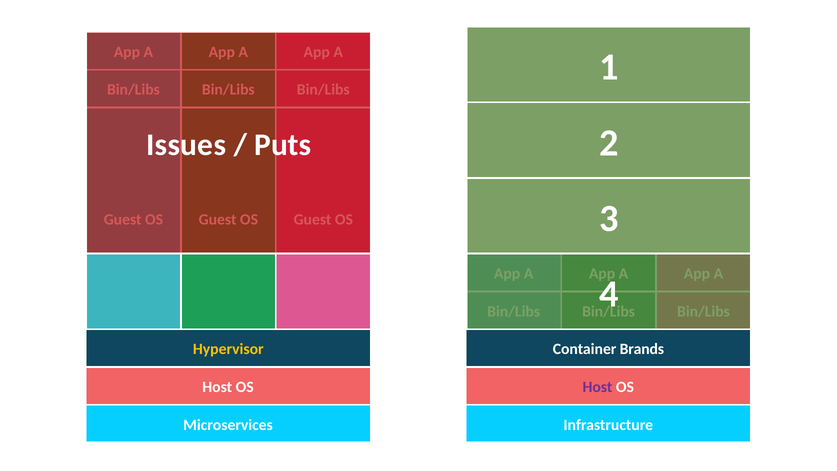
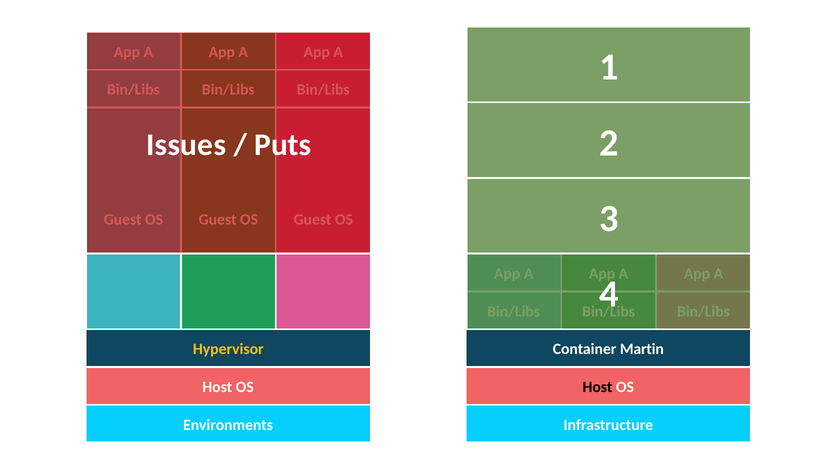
Brands: Brands -> Martin
Host at (598, 387) colour: purple -> black
Microservices: Microservices -> Environments
